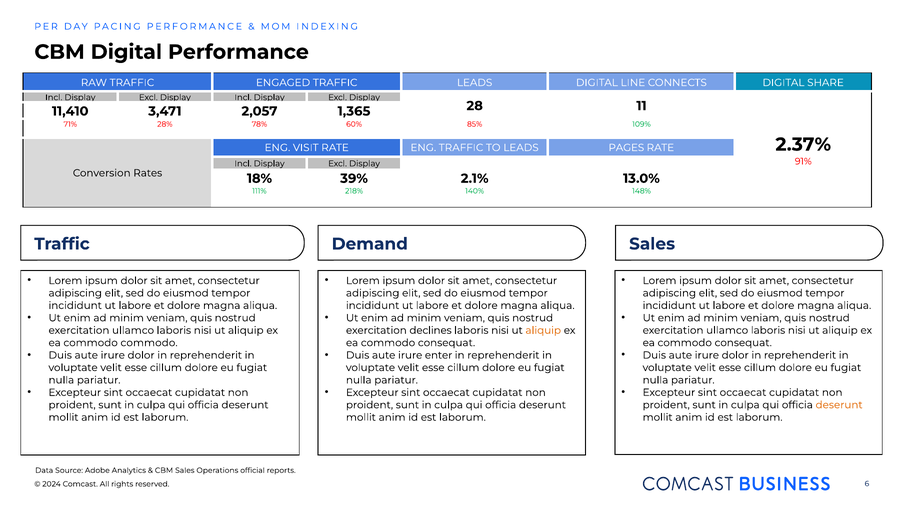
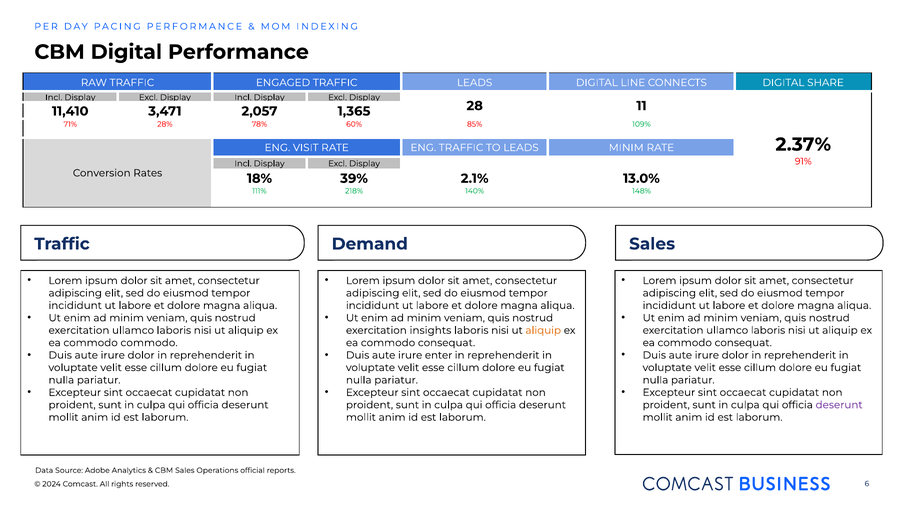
LEADS PAGES: PAGES -> MINIM
declines: declines -> insights
deserunt at (839, 405) colour: orange -> purple
